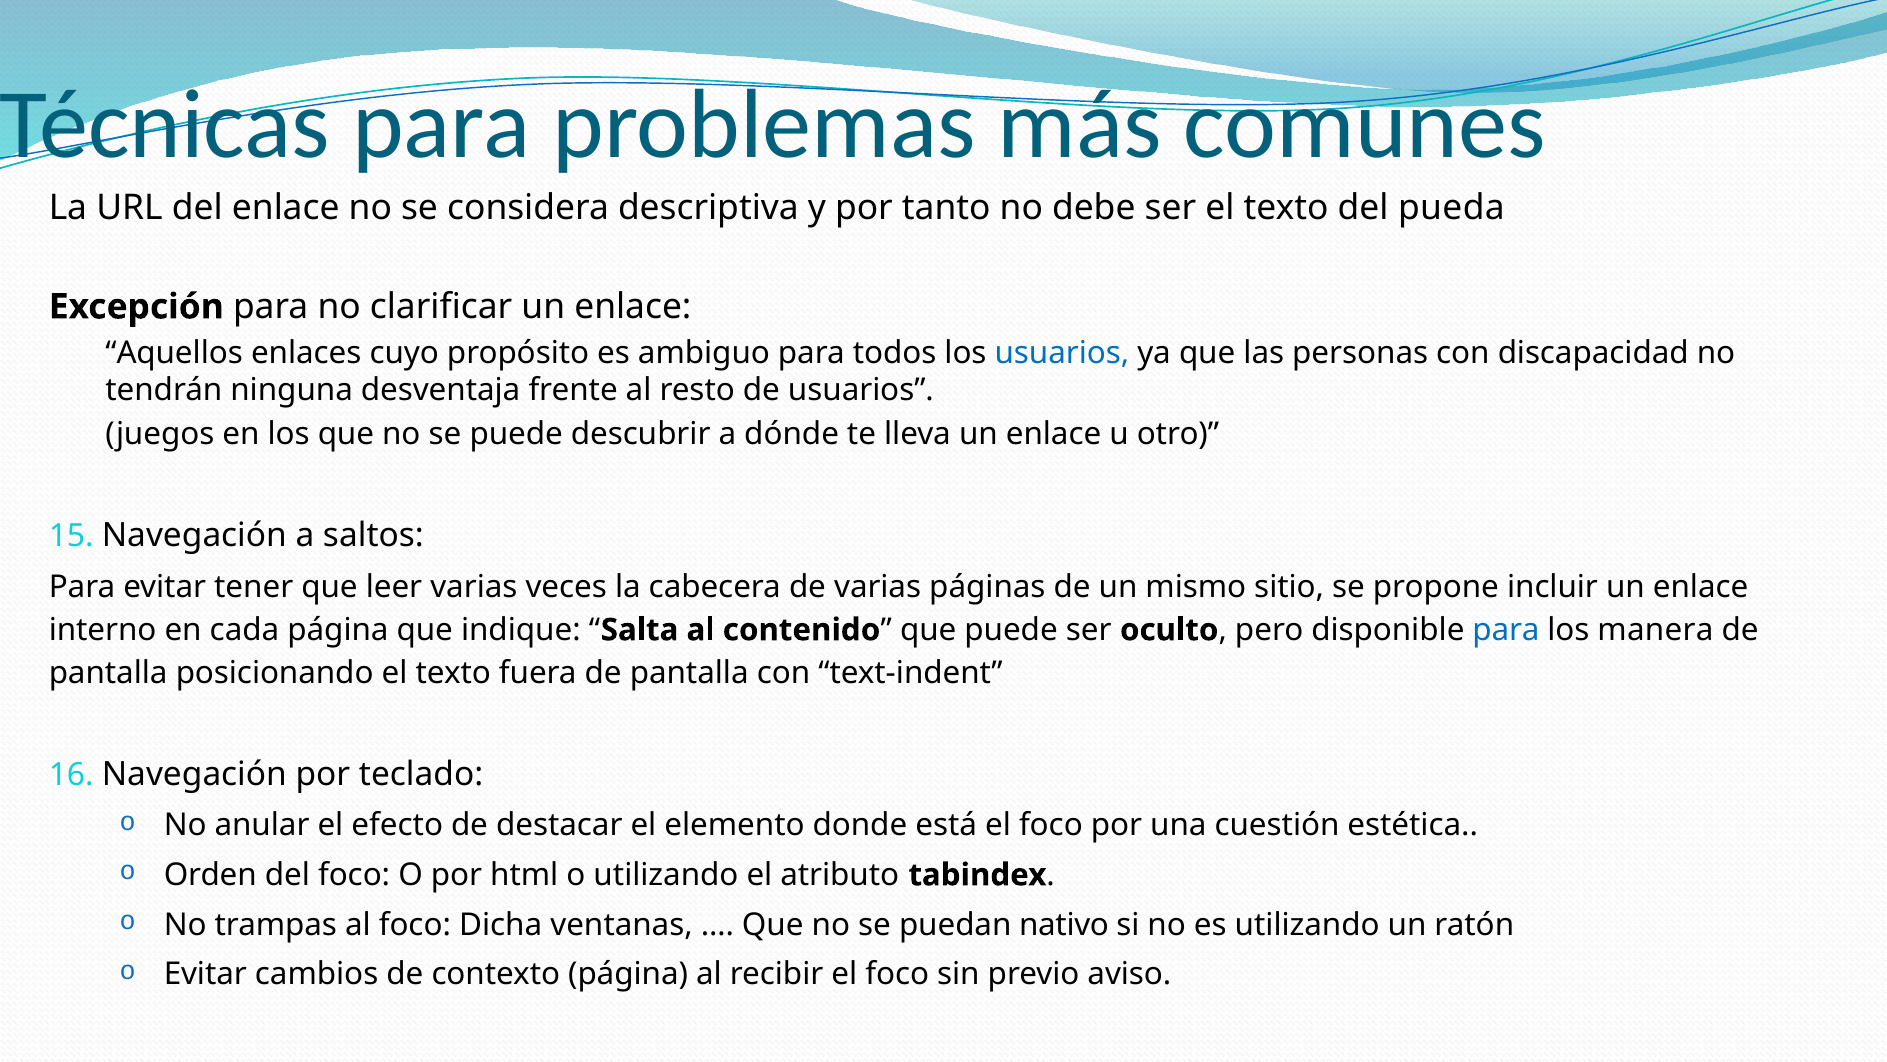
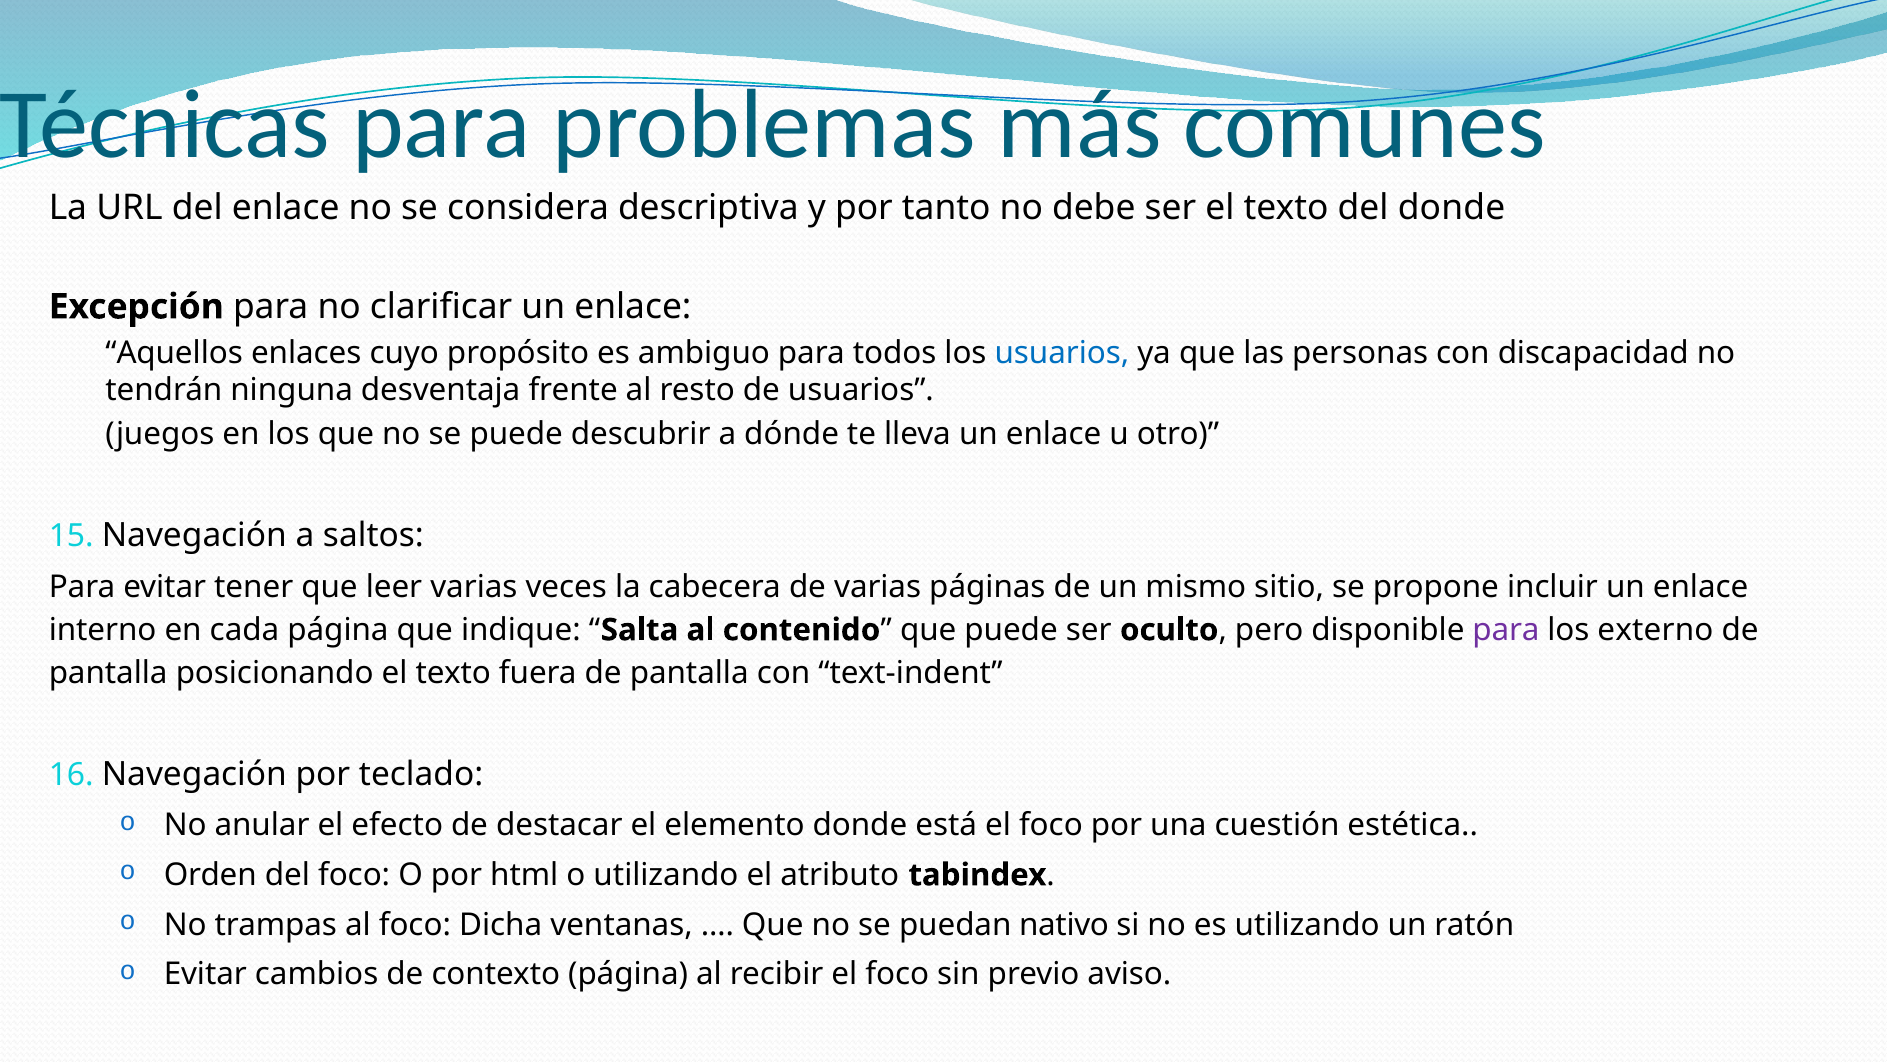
del pueda: pueda -> donde
para at (1506, 630) colour: blue -> purple
manera: manera -> externo
